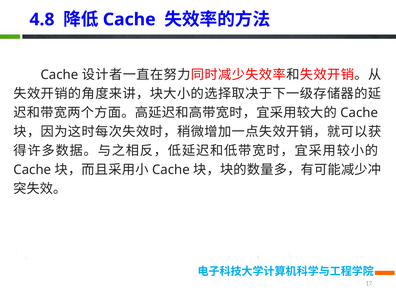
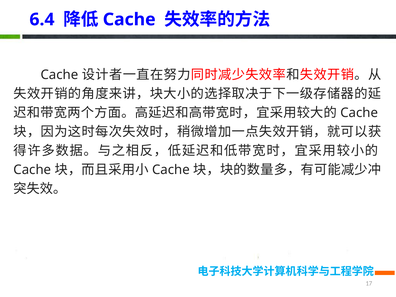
4.8: 4.8 -> 6.4
